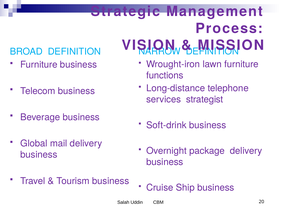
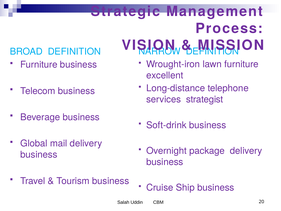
functions: functions -> excellent
